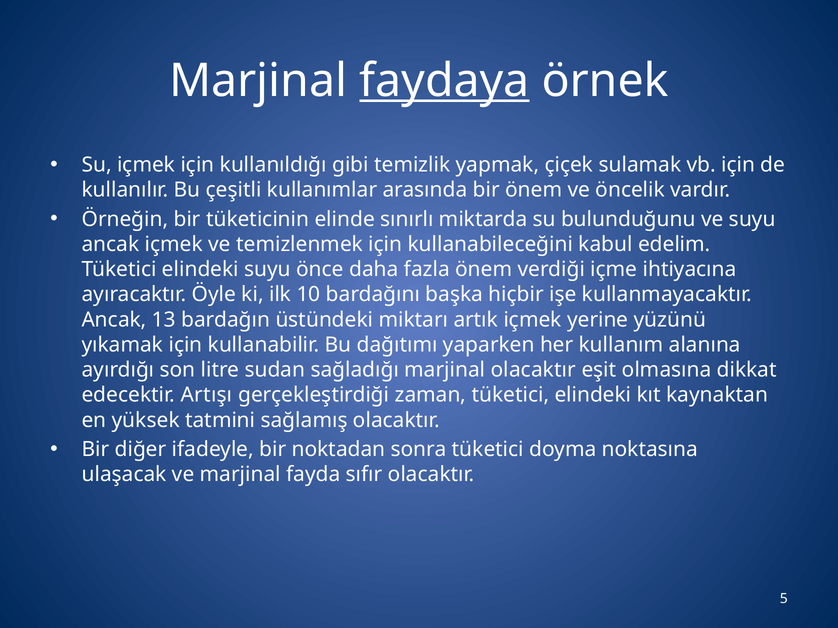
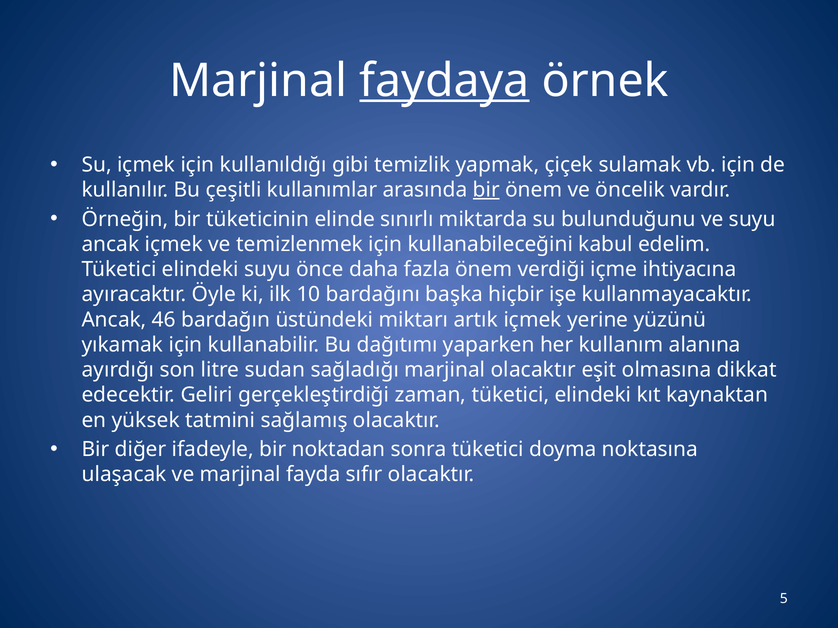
bir at (486, 190) underline: none -> present
13: 13 -> 46
Artışı: Artışı -> Geliri
